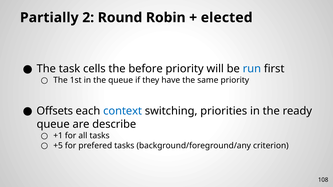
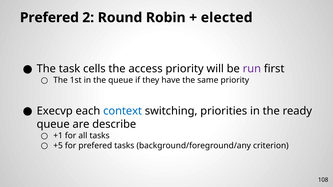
Partially at (49, 18): Partially -> Prefered
before: before -> access
run colour: blue -> purple
Offsets: Offsets -> Execvp
